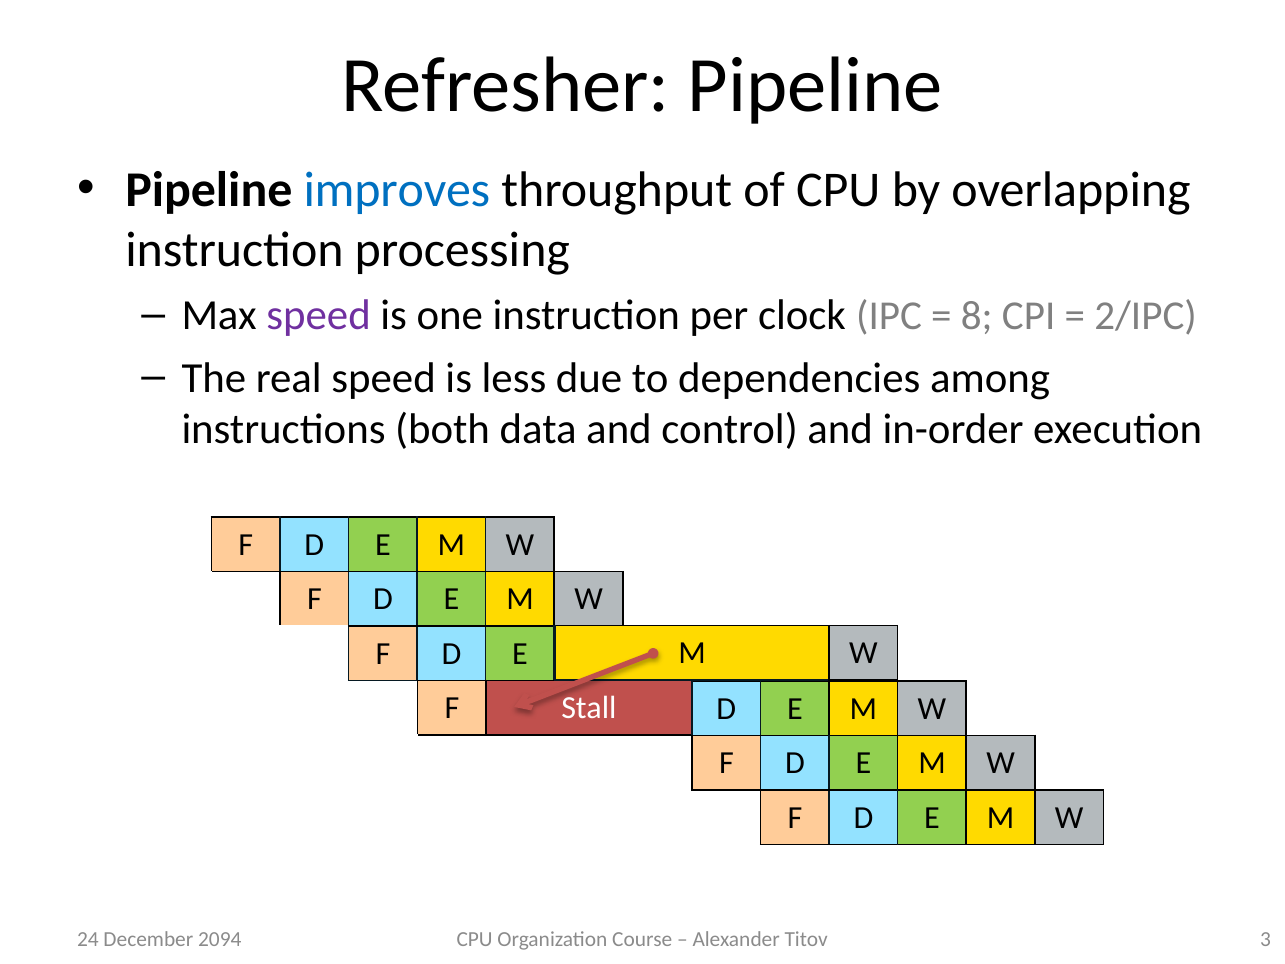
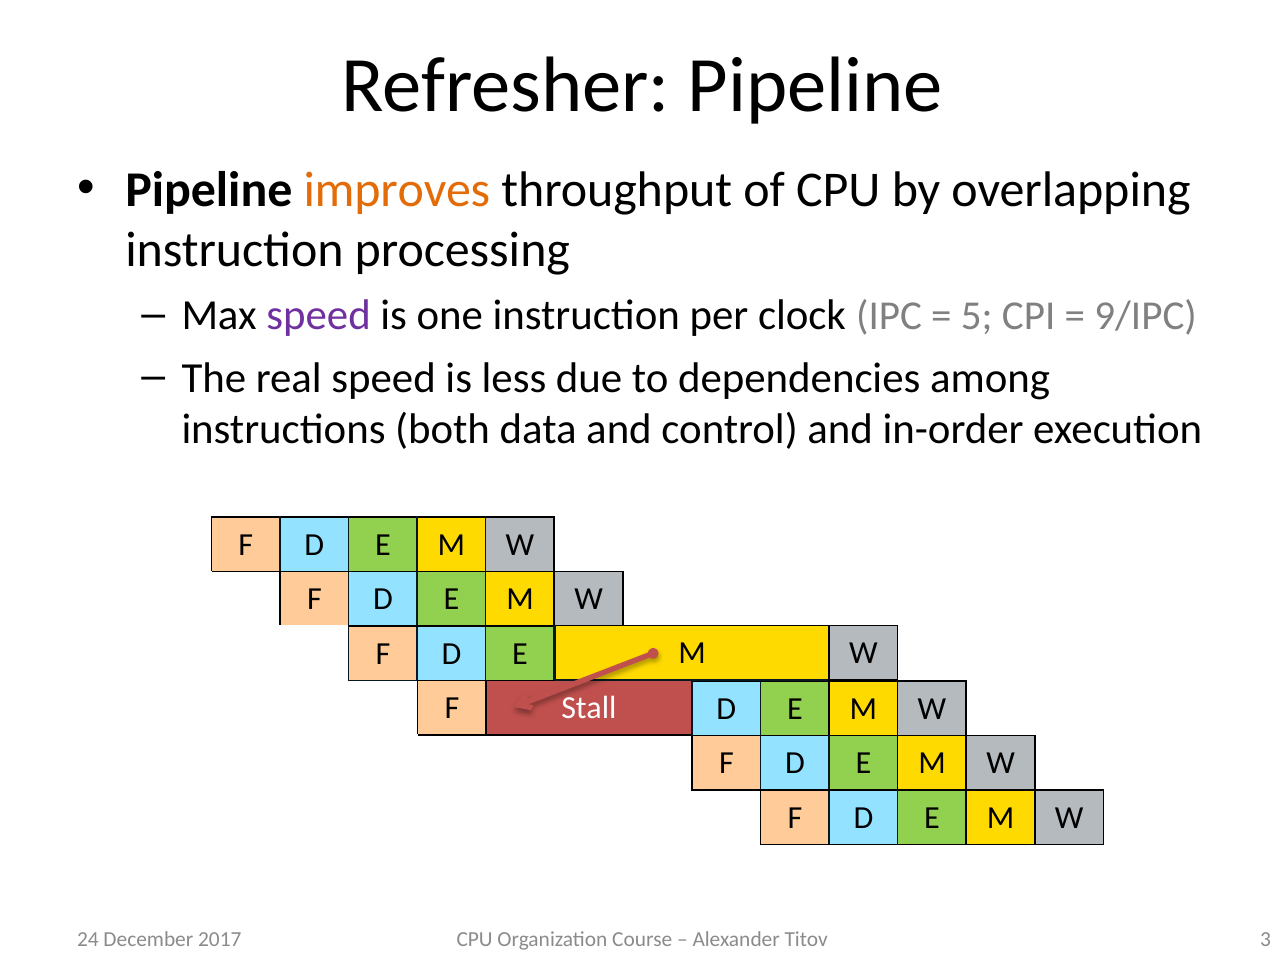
improves colour: blue -> orange
8: 8 -> 5
2/IPC: 2/IPC -> 9/IPC
2094: 2094 -> 2017
